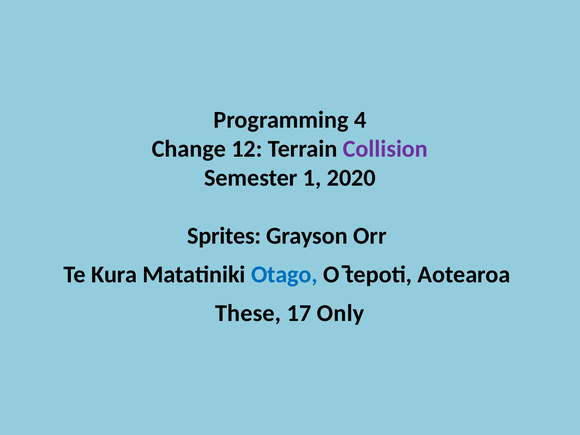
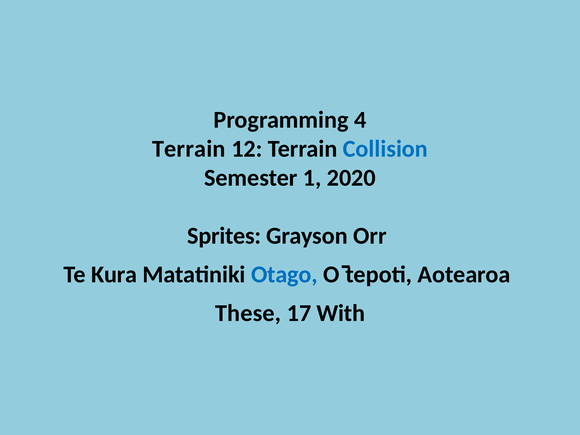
Change at (189, 149): Change -> Terrain
Collision colour: purple -> blue
Only: Only -> With
